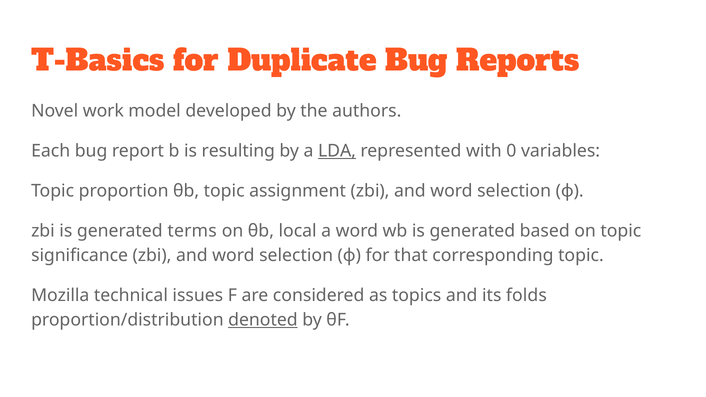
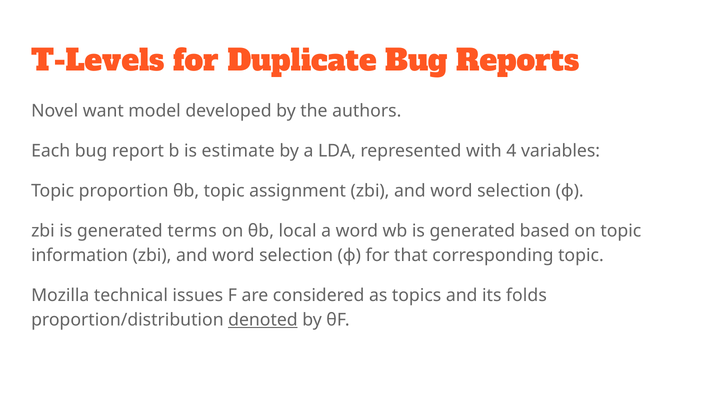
T-Basics: T-Basics -> T-Levels
work: work -> want
resulting: resulting -> estimate
LDA underline: present -> none
0: 0 -> 4
significance: significance -> information
